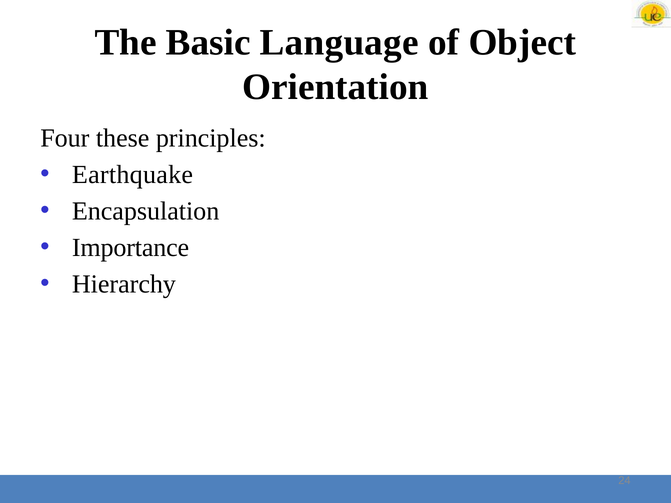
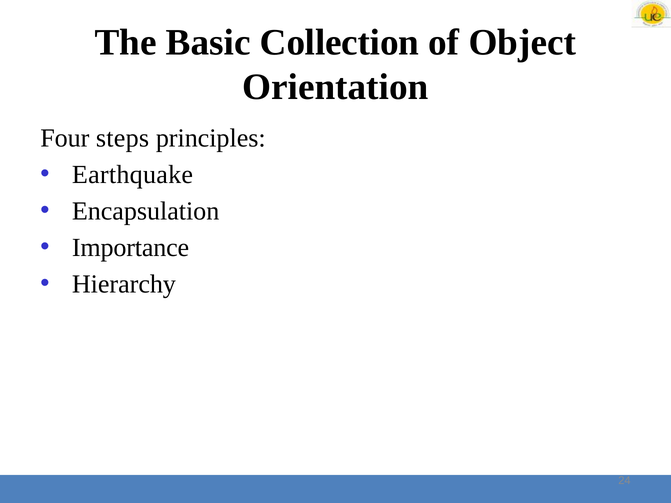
Language: Language -> Collection
these: these -> steps
